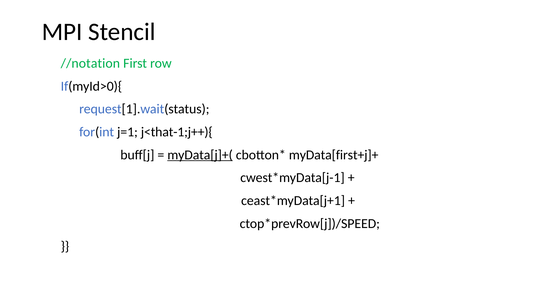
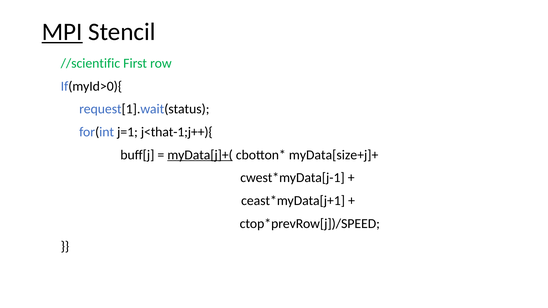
MPI underline: none -> present
//notation: //notation -> //scientific
myData[first+j]+: myData[first+j]+ -> myData[size+j]+
